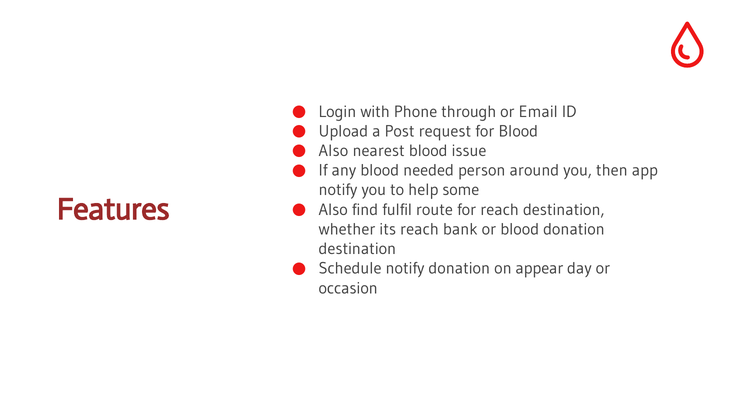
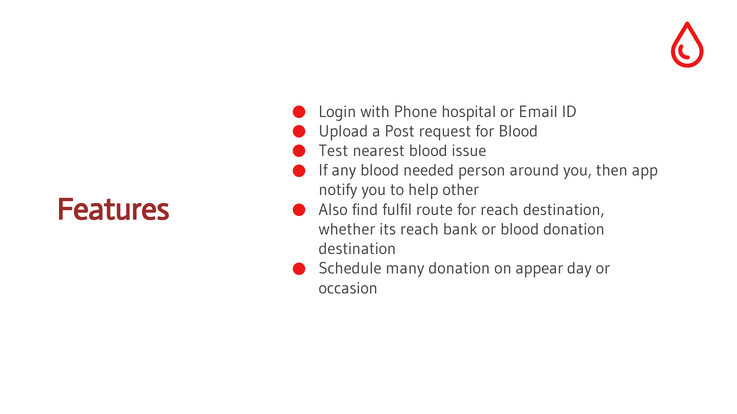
through: through -> hospital
Also at (333, 151): Also -> Test
some: some -> other
Schedule notify: notify -> many
